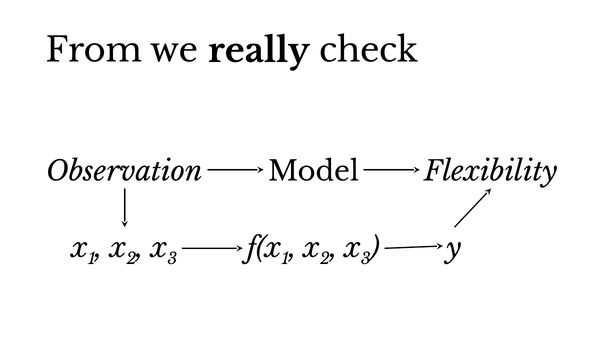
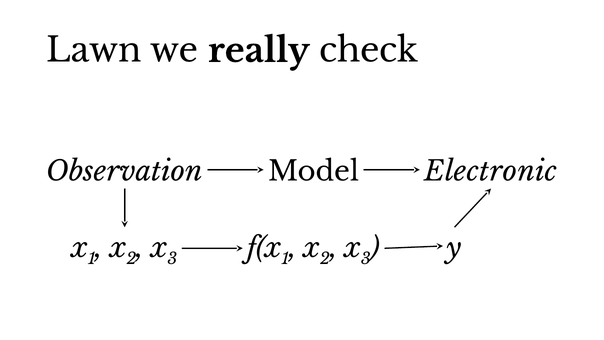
From: From -> Lawn
Flexibility: Flexibility -> Electronic
